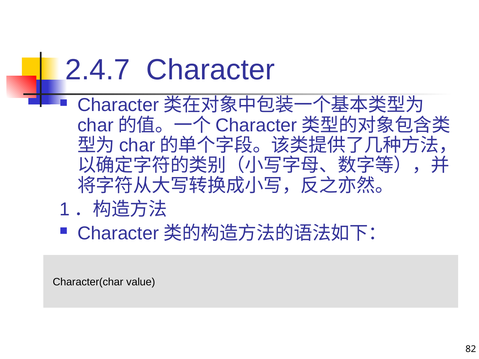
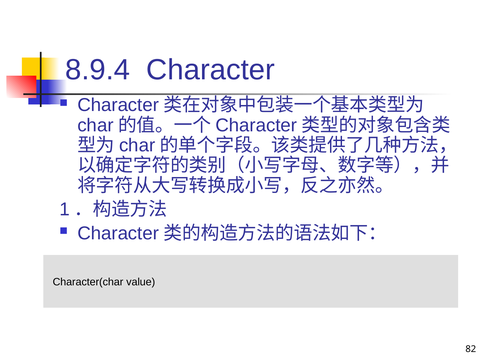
2.4.7: 2.4.7 -> 8.9.4
